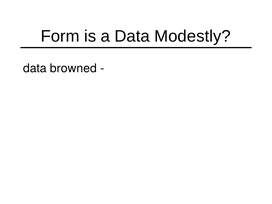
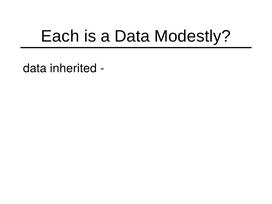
Form: Form -> Each
browned: browned -> inherited
